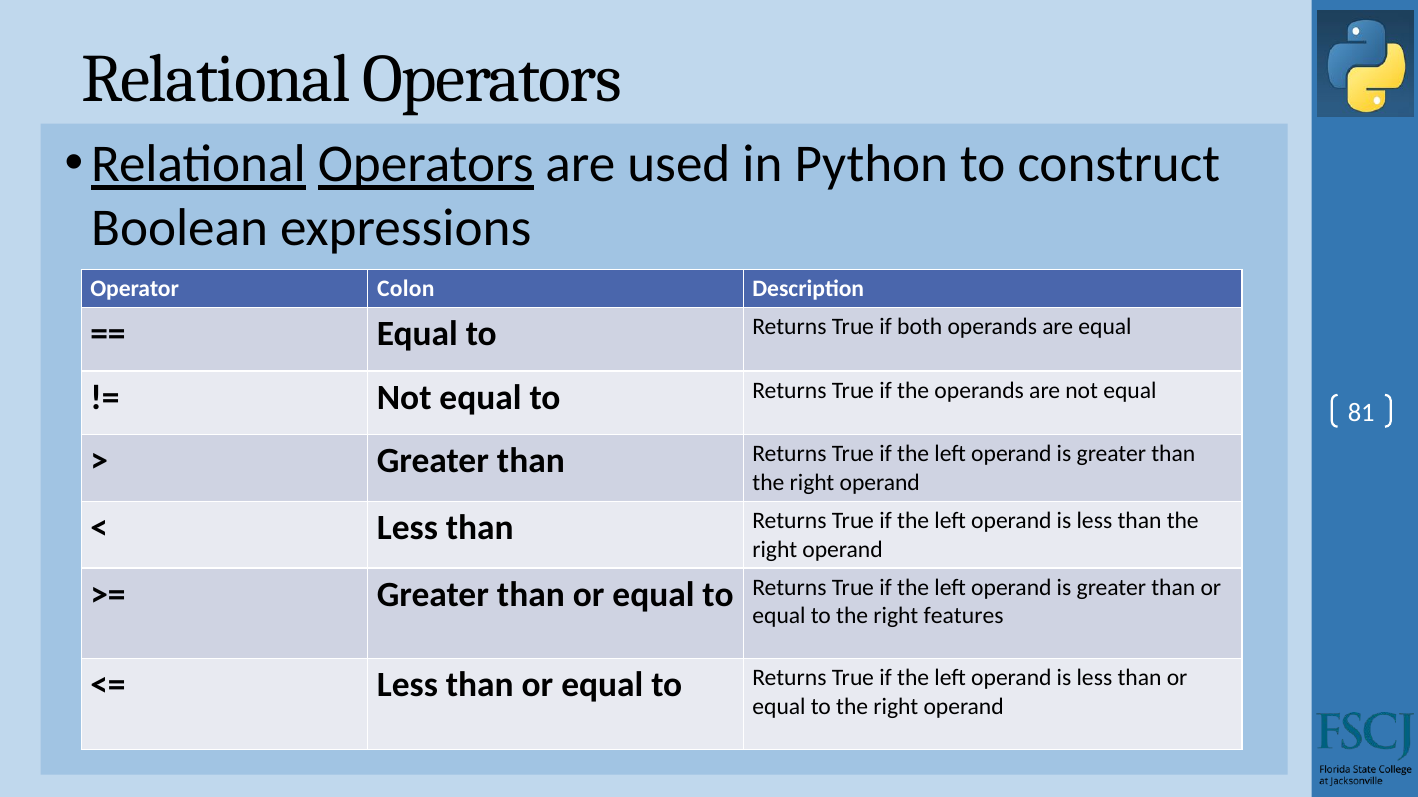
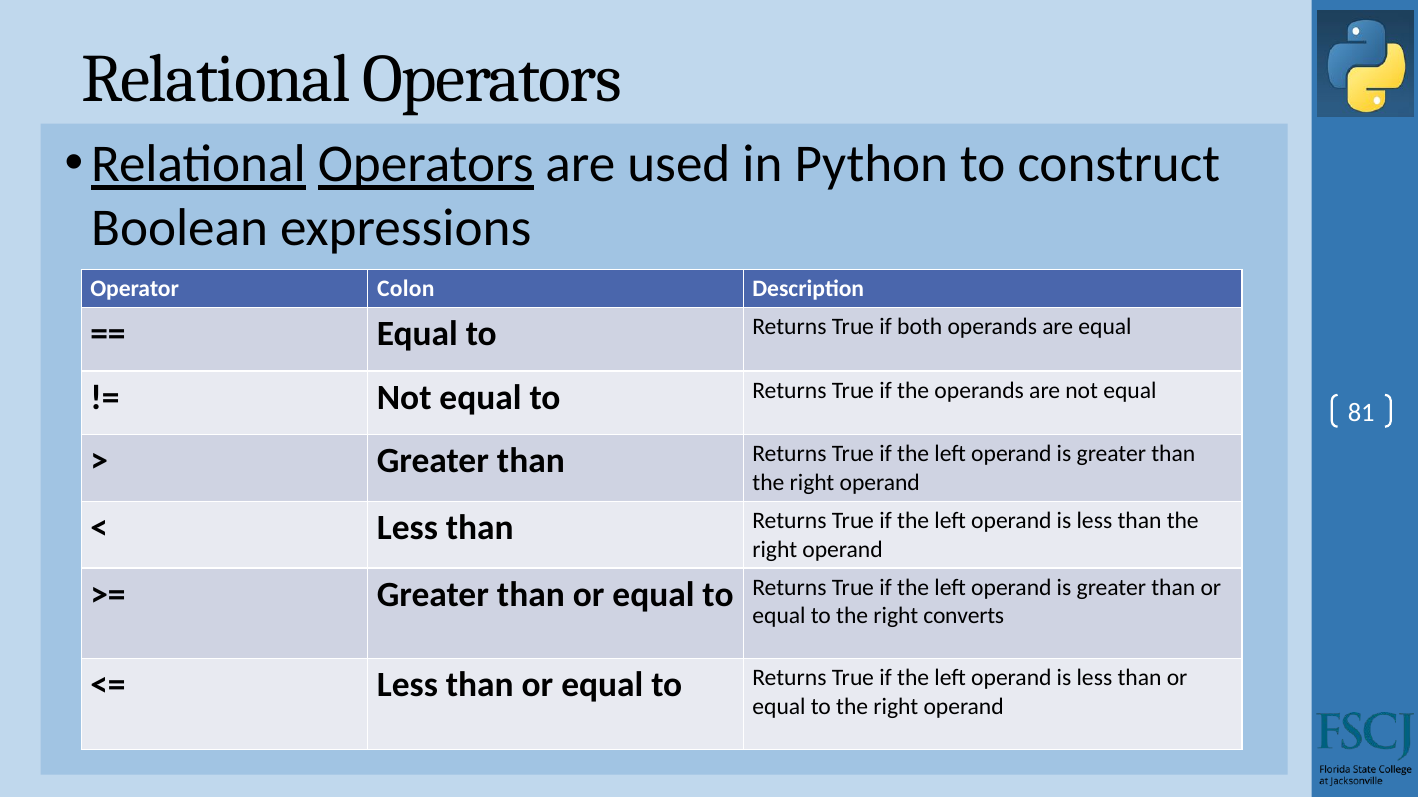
features: features -> converts
